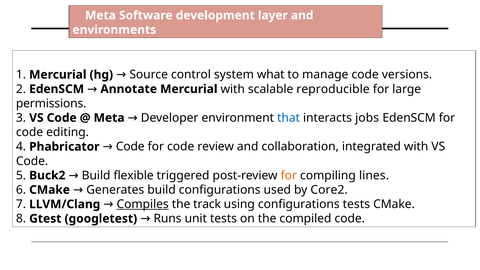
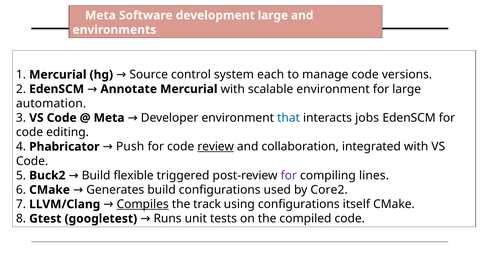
development layer: layer -> large
what: what -> each
scalable reproducible: reproducible -> environment
permissions: permissions -> automation
Phabricator Code: Code -> Push
review underline: none -> present
for at (289, 175) colour: orange -> purple
tests at (356, 204): tests -> itself
